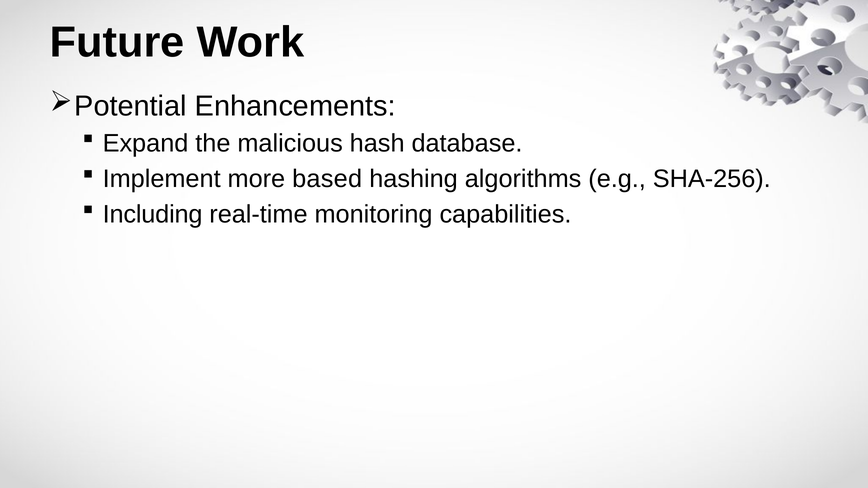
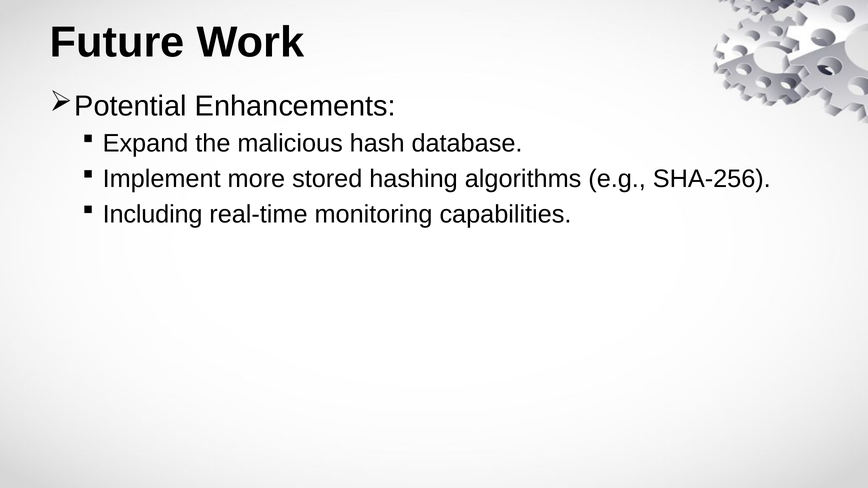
based: based -> stored
